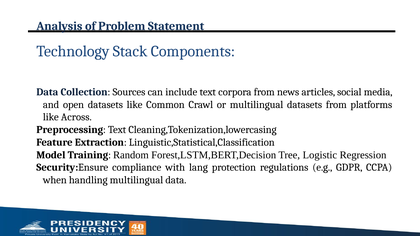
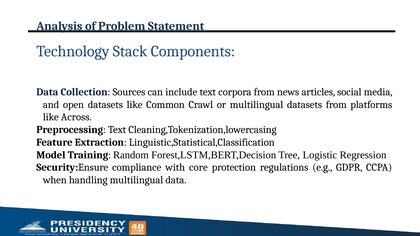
lang: lang -> core
